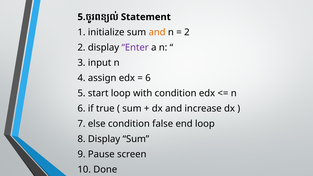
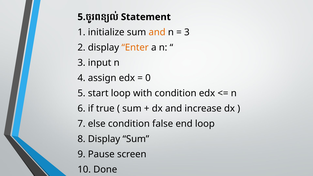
2 at (187, 32): 2 -> 3
Enter colour: purple -> orange
6 at (148, 78): 6 -> 0
